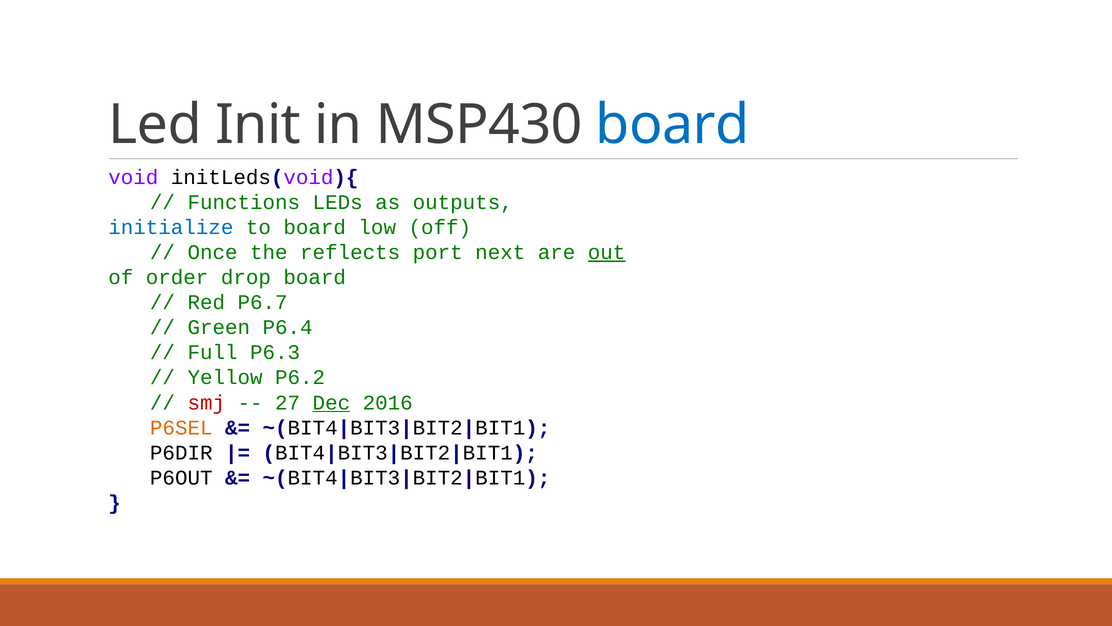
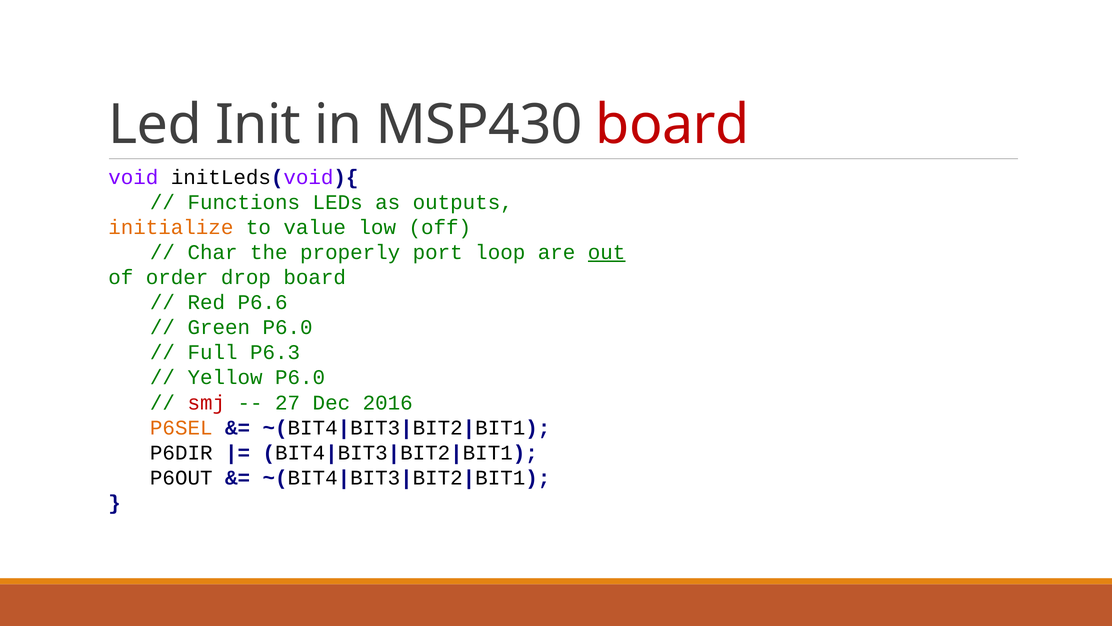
board at (672, 125) colour: blue -> red
initialize colour: blue -> orange
to board: board -> value
Once: Once -> Char
reflects: reflects -> properly
next: next -> loop
P6.7: P6.7 -> P6.6
Green P6.4: P6.4 -> P6.0
Yellow P6.2: P6.2 -> P6.0
Dec underline: present -> none
